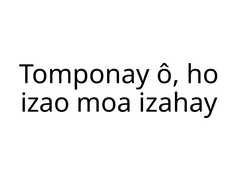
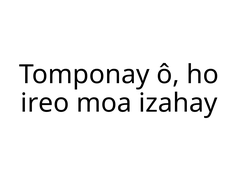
izao: izao -> ireo
